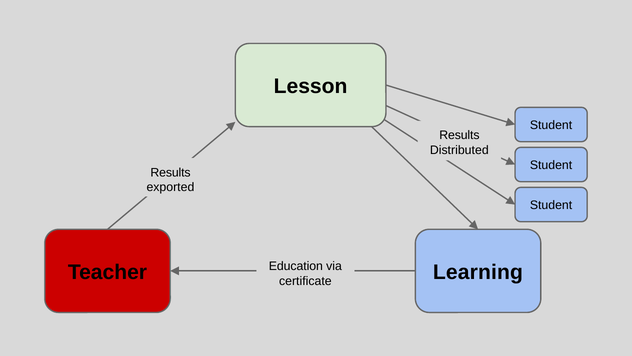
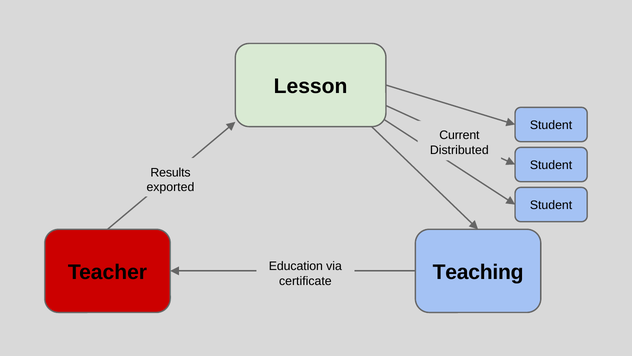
Results at (459, 135): Results -> Current
Learning: Learning -> Teaching
